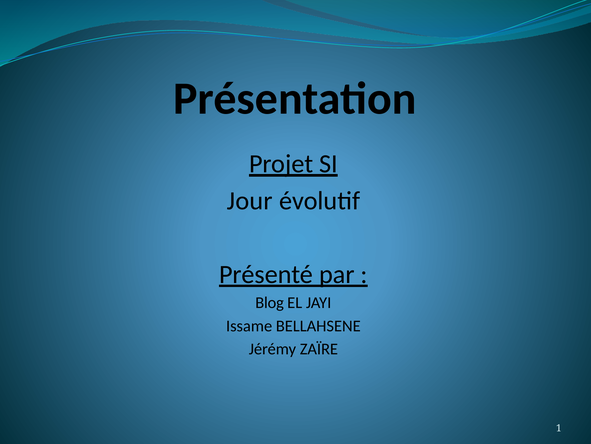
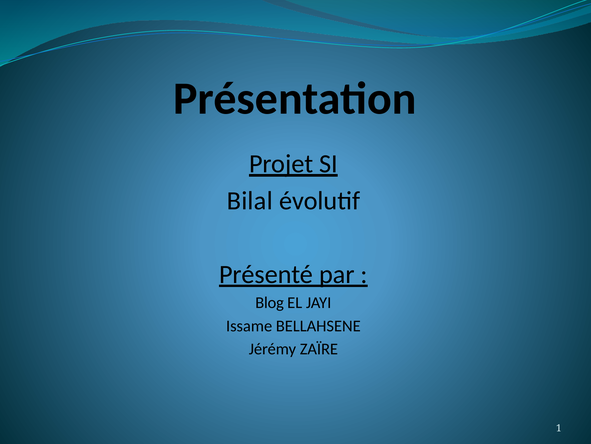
Jour: Jour -> Bilal
